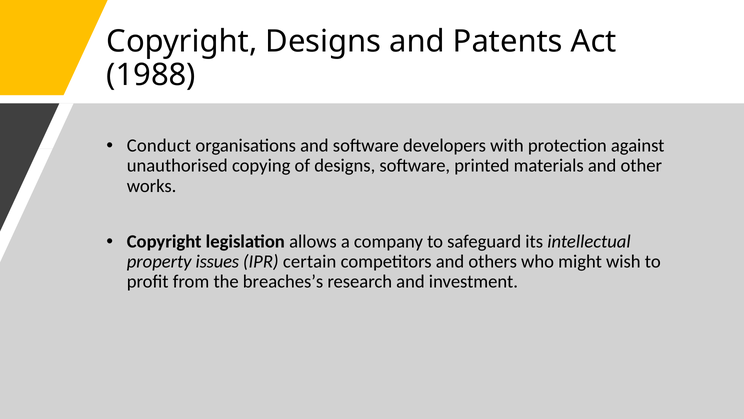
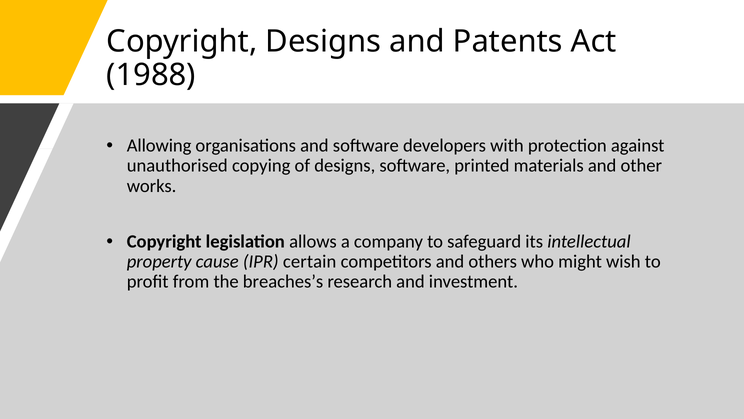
Conduct: Conduct -> Allowing
issues: issues -> cause
